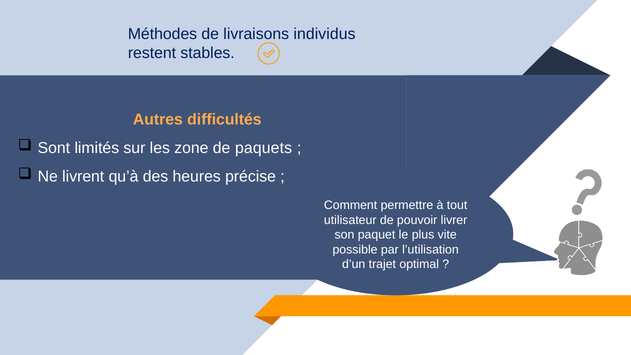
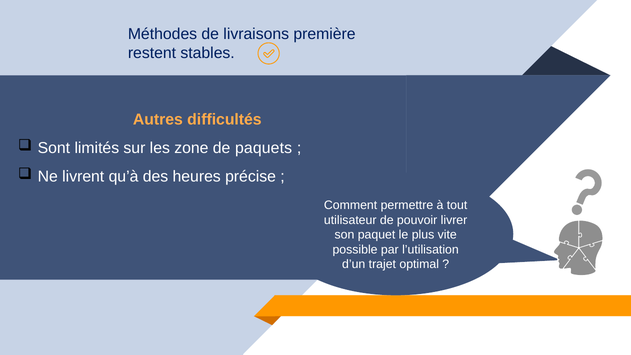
individus: individus -> première
